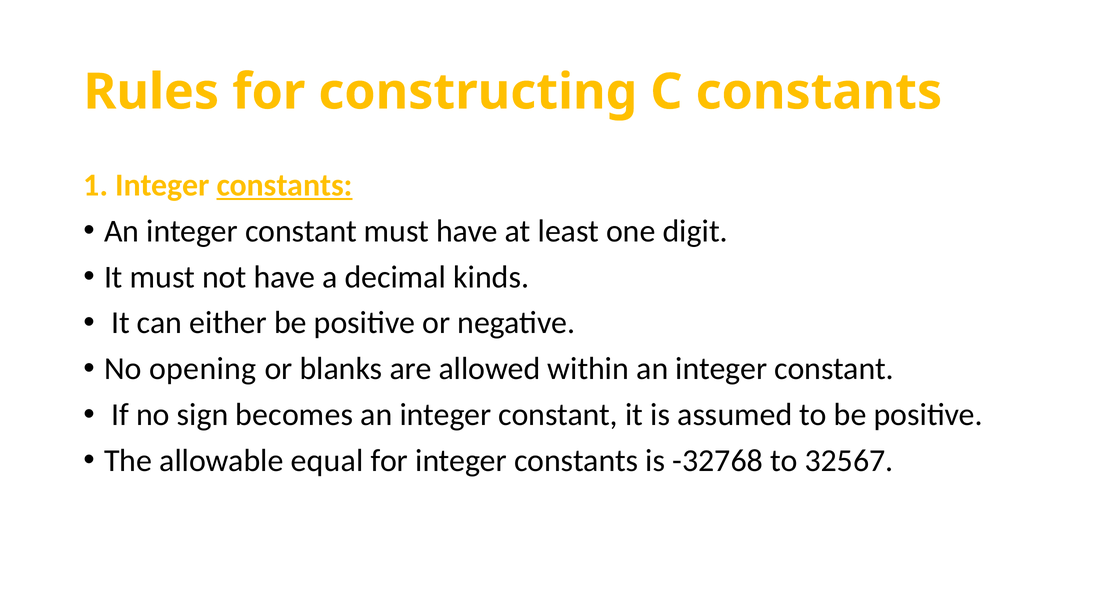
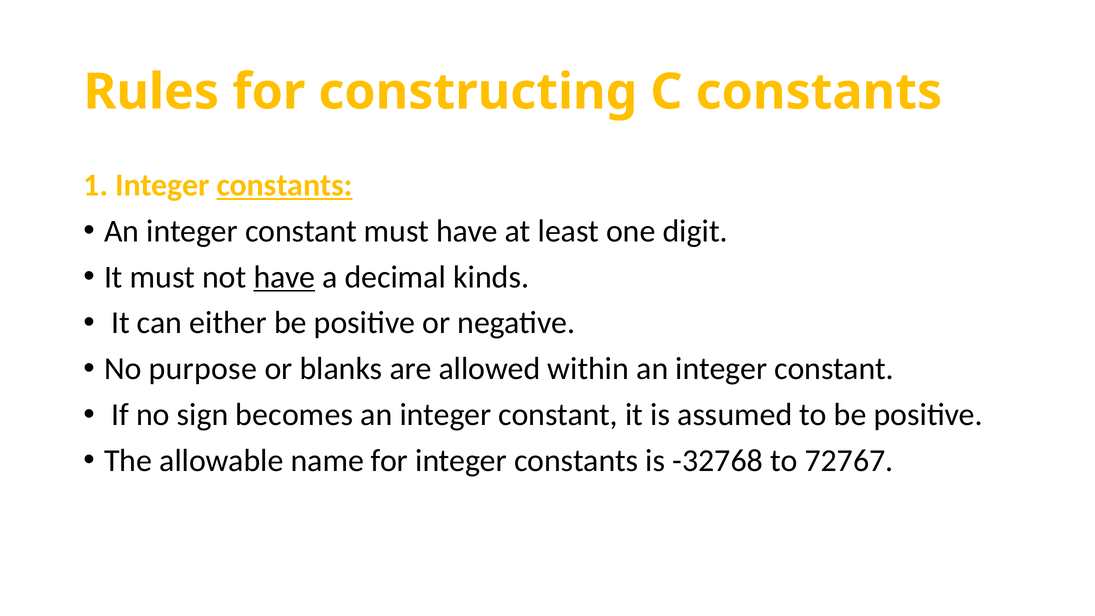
have at (284, 277) underline: none -> present
opening: opening -> purpose
equal: equal -> name
32567: 32567 -> 72767
